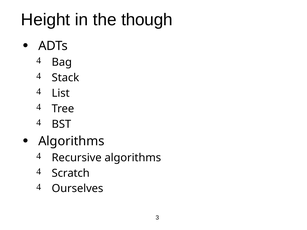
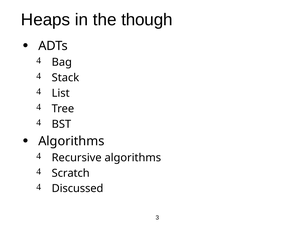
Height: Height -> Heaps
Ourselves: Ourselves -> Discussed
